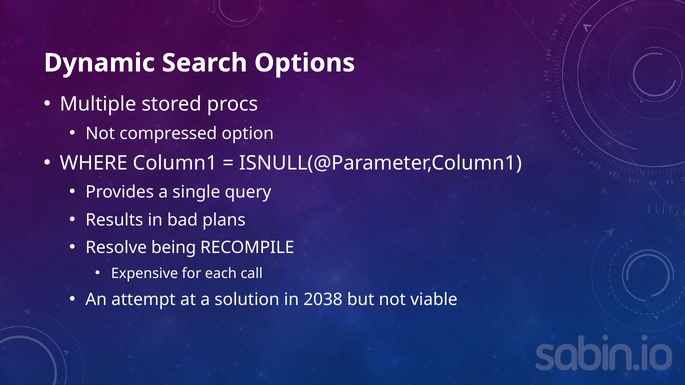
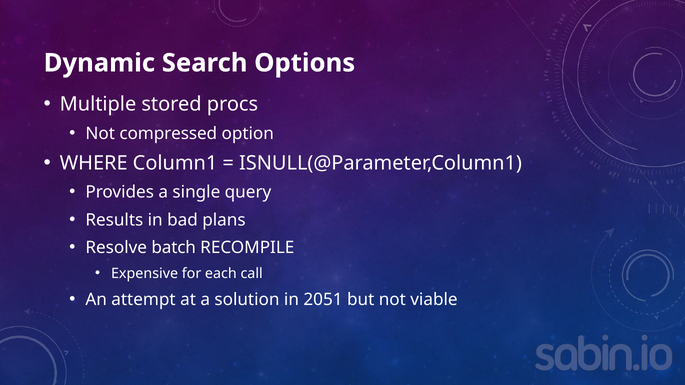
being: being -> batch
2038: 2038 -> 2051
